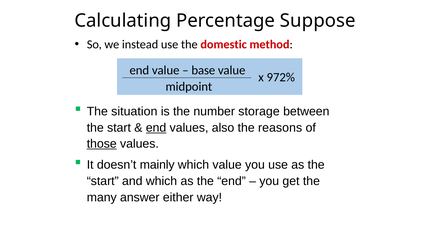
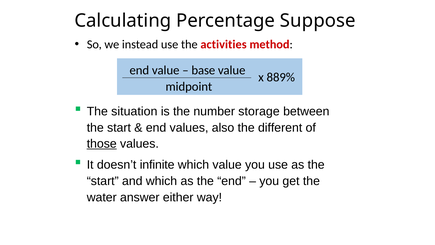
domestic: domestic -> activities
972%: 972% -> 889%
end at (156, 128) underline: present -> none
reasons: reasons -> different
mainly: mainly -> infinite
many: many -> water
